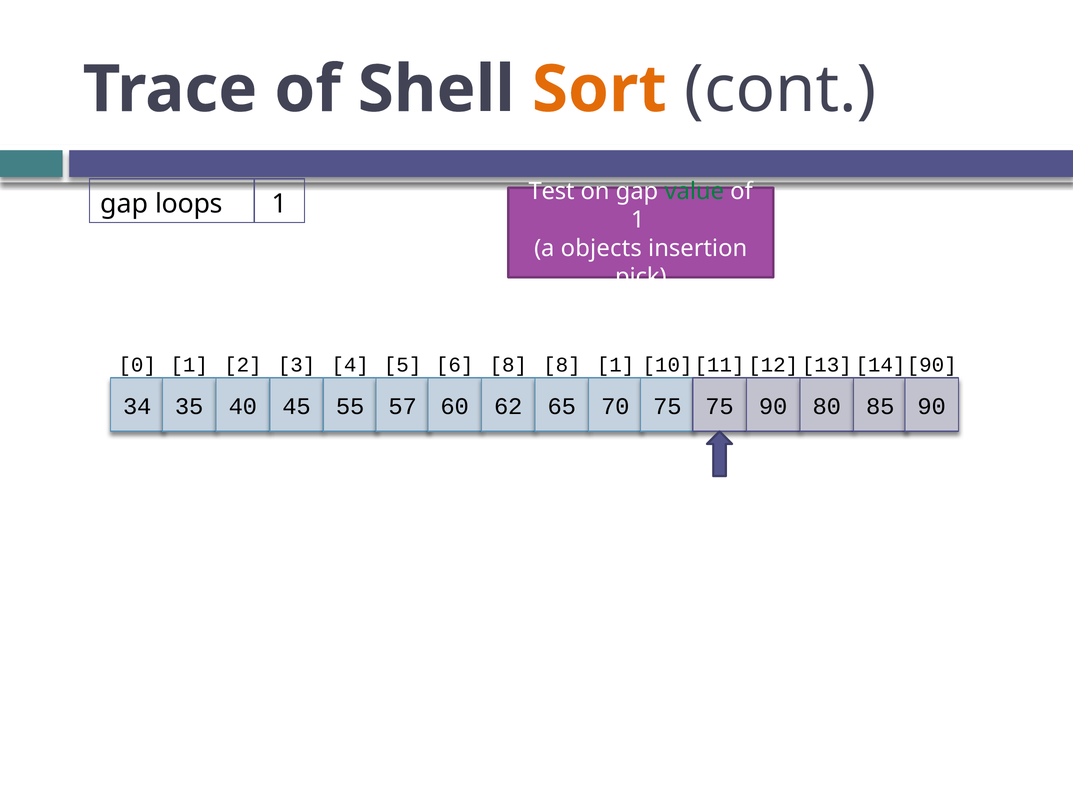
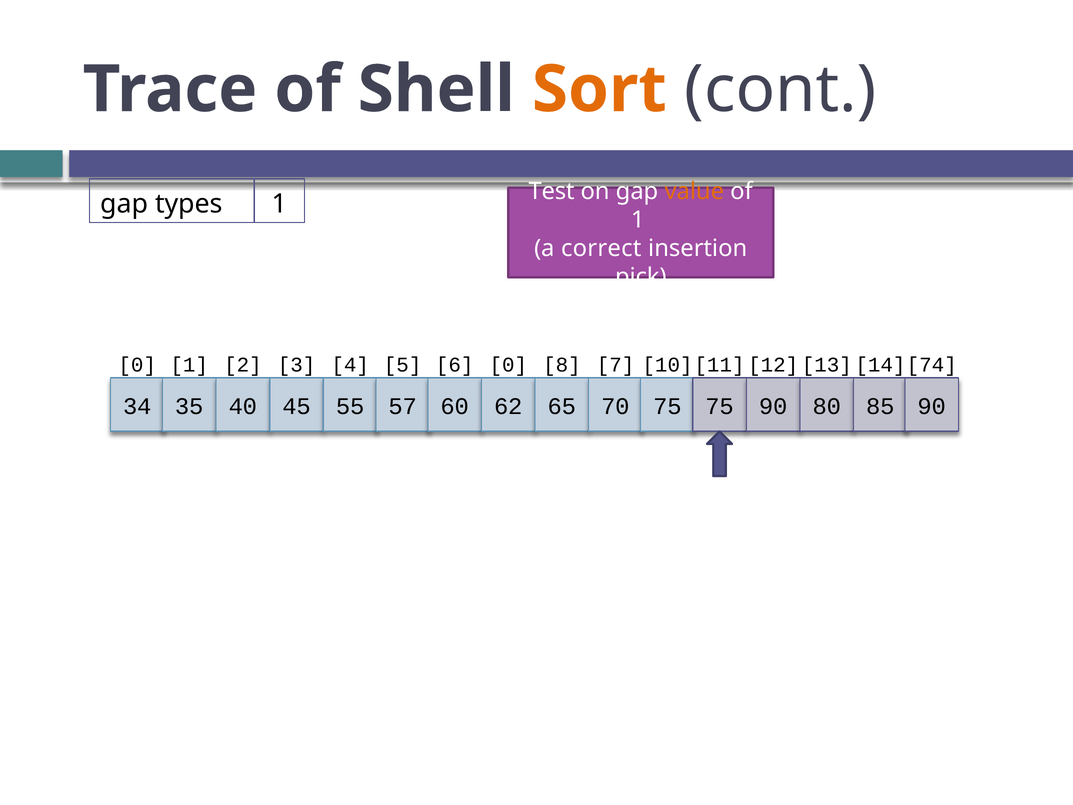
loops: loops -> types
value colour: green -> orange
objects: objects -> correct
6 8: 8 -> 0
8 1: 1 -> 7
90 at (932, 365): 90 -> 74
